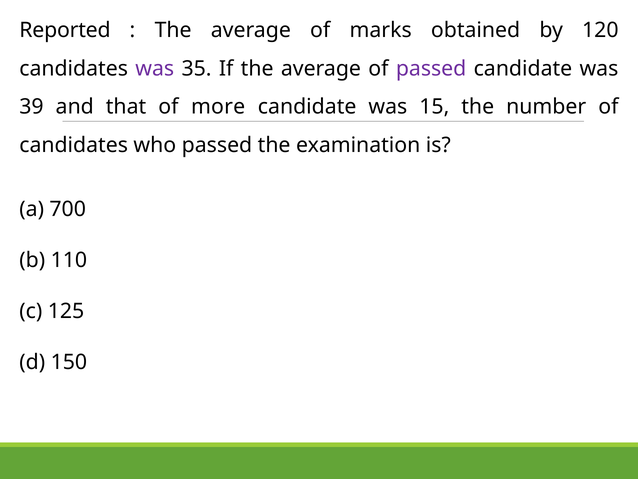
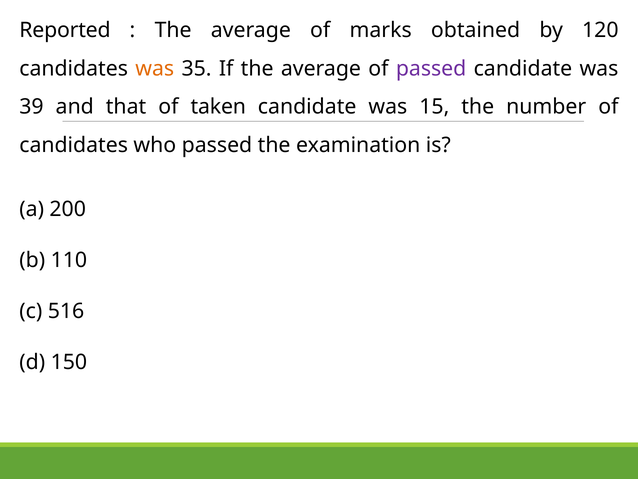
was at (155, 68) colour: purple -> orange
more: more -> taken
700: 700 -> 200
125: 125 -> 516
